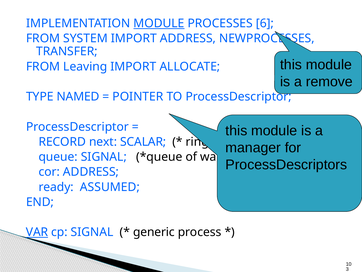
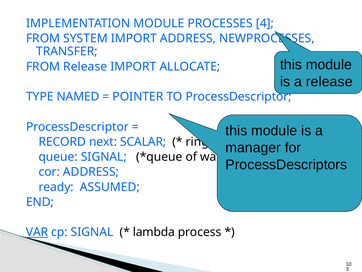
MODULE at (159, 23) underline: present -> none
6: 6 -> 4
FROM Leaving: Leaving -> Release
a remove: remove -> release
generic: generic -> lambda
